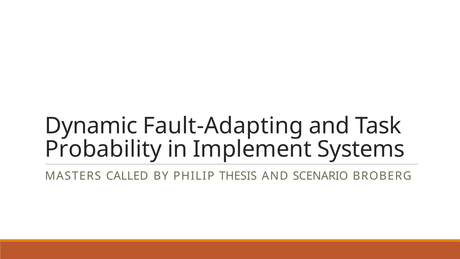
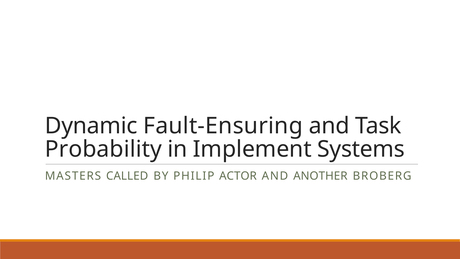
Fault-Adapting: Fault-Adapting -> Fault-Ensuring
THESIS: THESIS -> ACTOR
SCENARIO: SCENARIO -> ANOTHER
